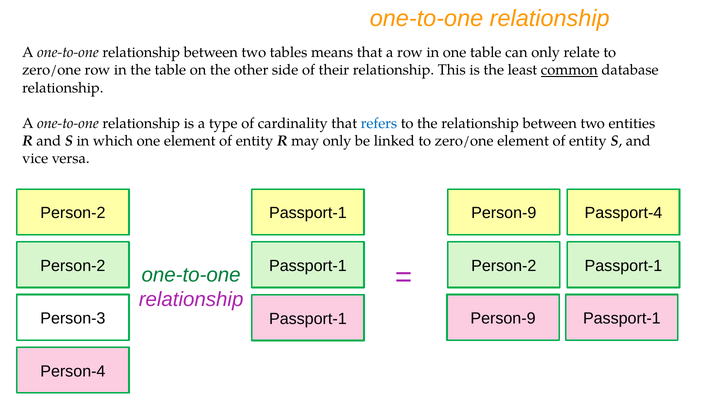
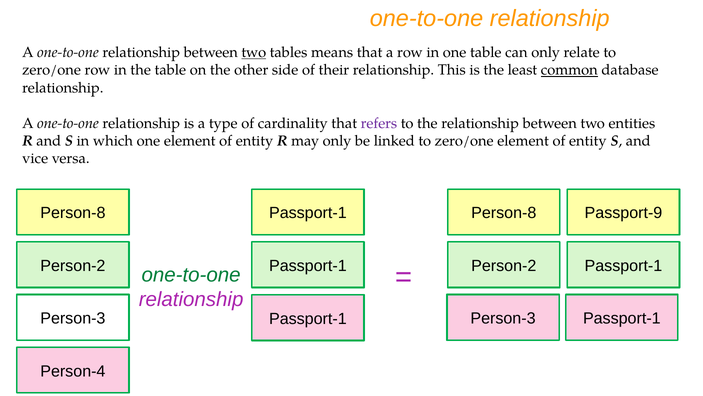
two at (254, 52) underline: none -> present
refers colour: blue -> purple
Person-2 at (73, 213): Person-2 -> Person-8
Person-9 at (504, 213): Person-9 -> Person-8
Passport-4: Passport-4 -> Passport-9
Person-3 Passport-1 Person-9: Person-9 -> Person-3
